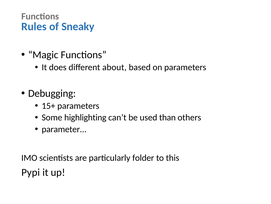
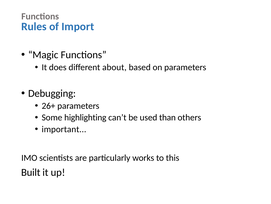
Sneaky: Sneaky -> Import
15+: 15+ -> 26+
parameter: parameter -> important
folder: folder -> works
Pypi: Pypi -> Built
